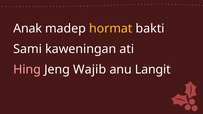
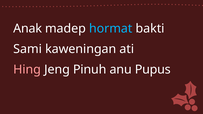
hormat colour: yellow -> light blue
Wajib: Wajib -> Pinuh
Langit: Langit -> Pupus
